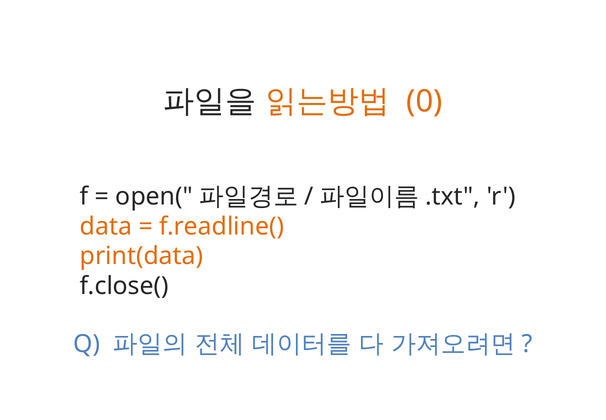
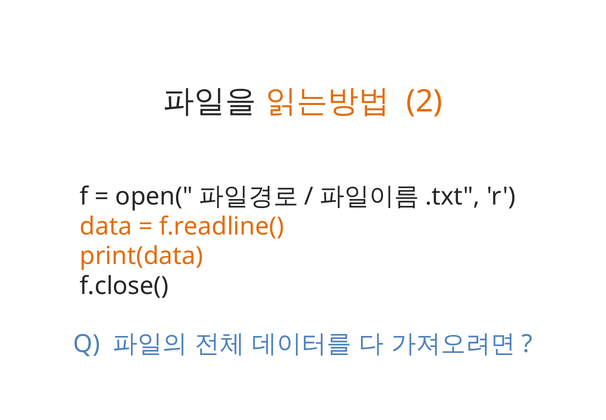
0: 0 -> 2
